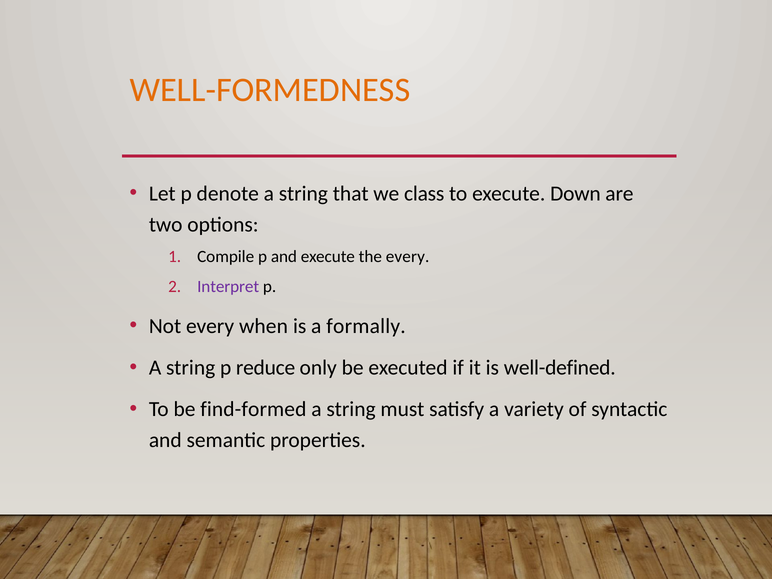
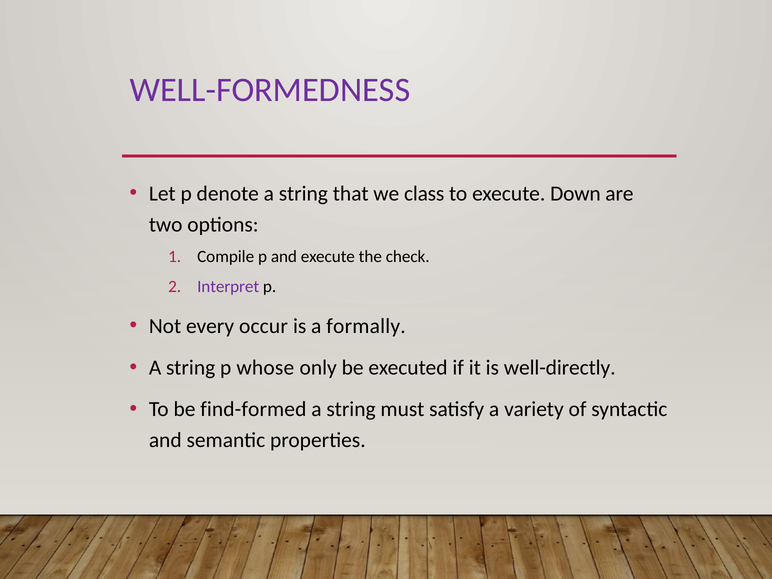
WELL-FORMEDNESS colour: orange -> purple
the every: every -> check
when: when -> occur
reduce: reduce -> whose
well-defined: well-defined -> well-directly
